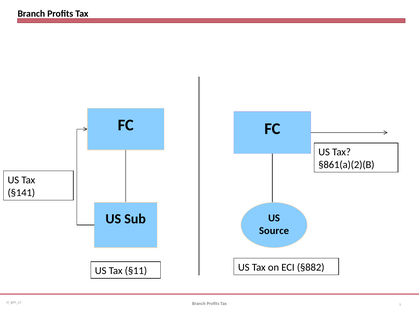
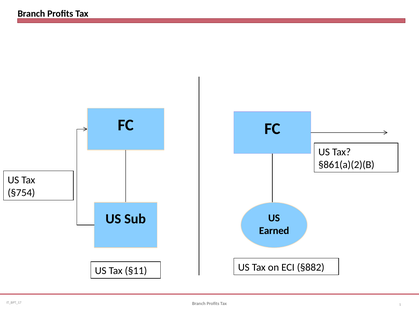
§141: §141 -> §754
Source: Source -> Earned
